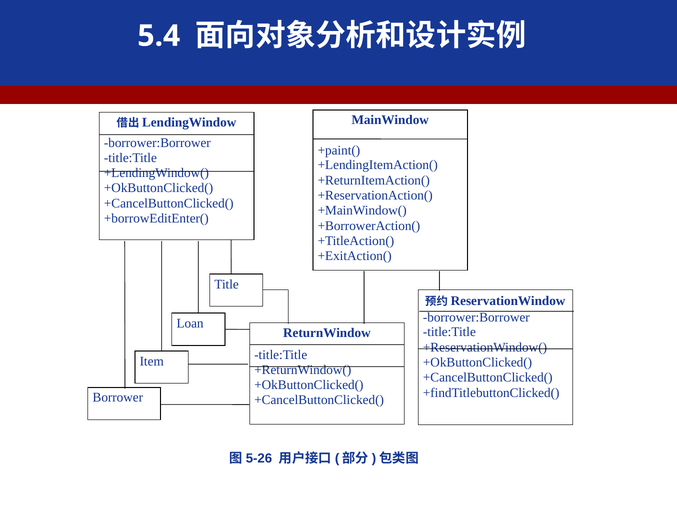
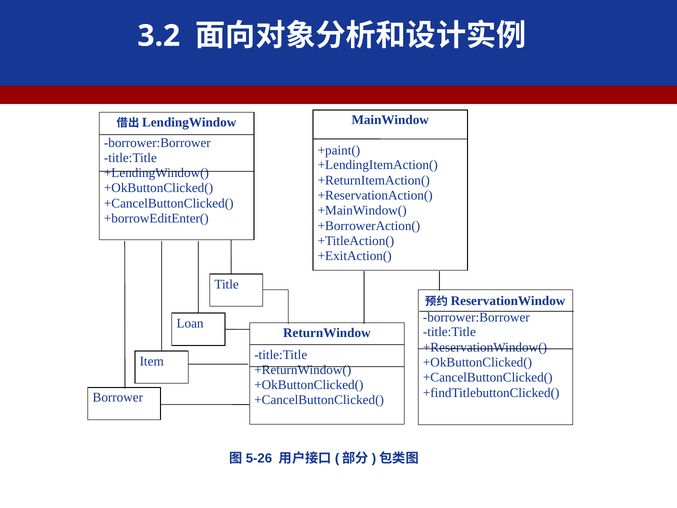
5.4: 5.4 -> 3.2
